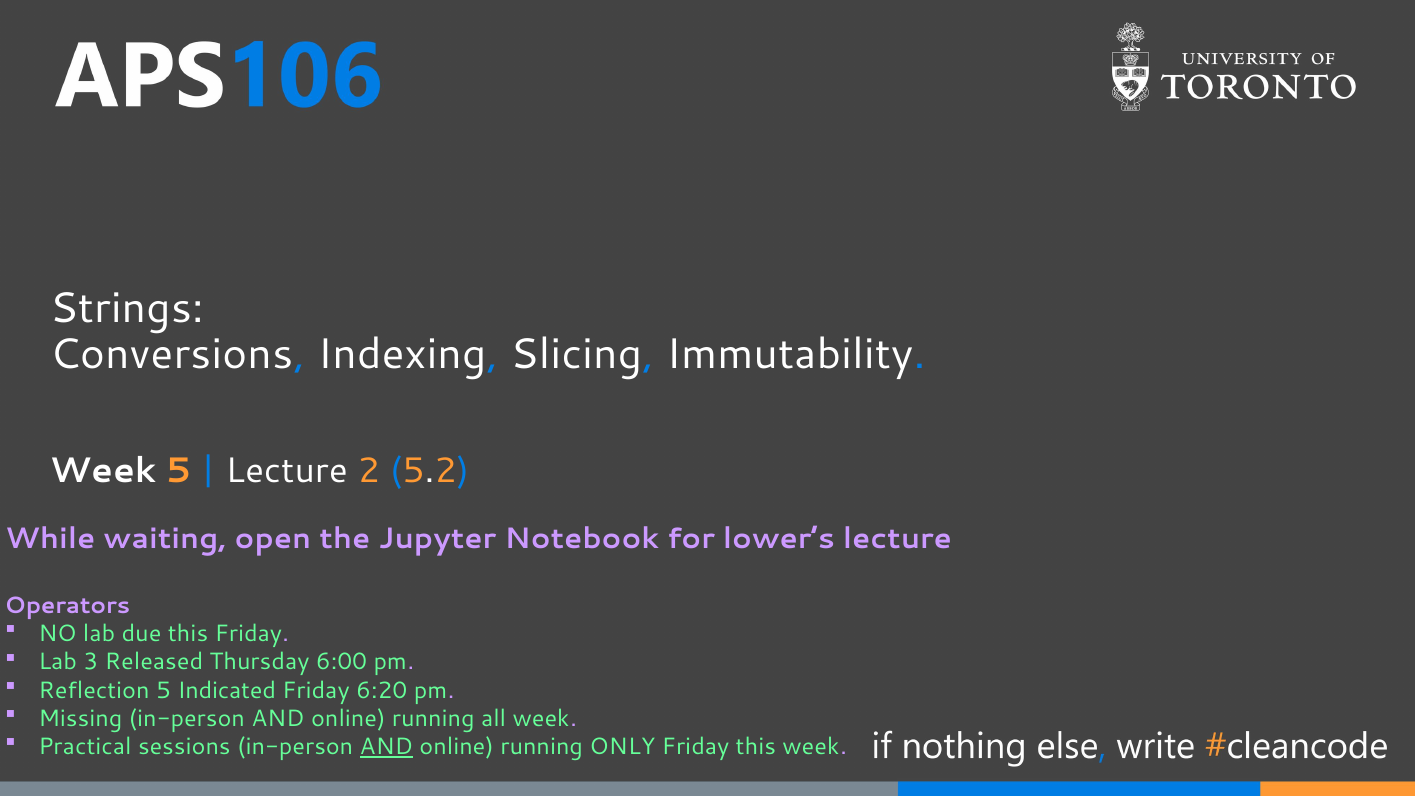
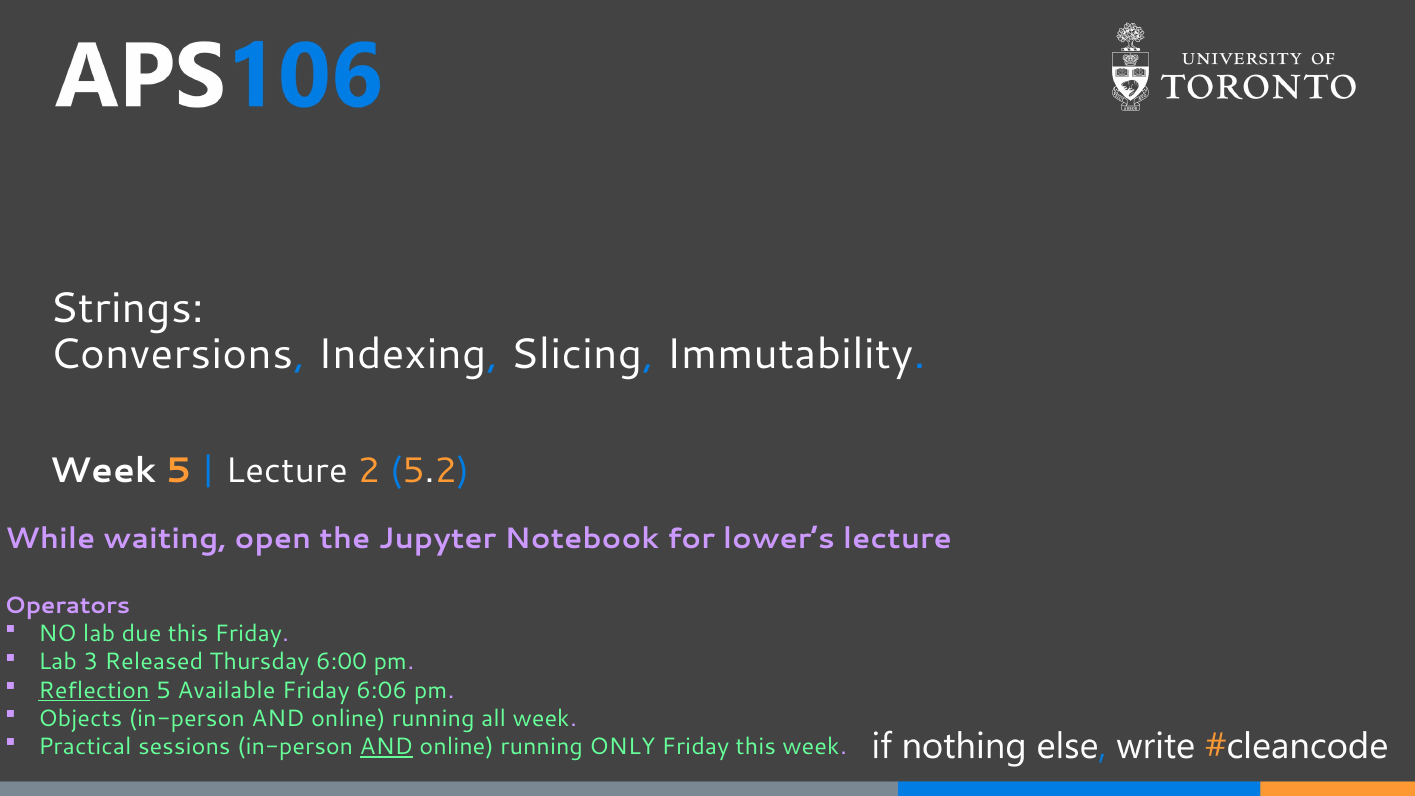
Reflection underline: none -> present
Indicated: Indicated -> Available
6:20: 6:20 -> 6:06
Missing: Missing -> Objects
